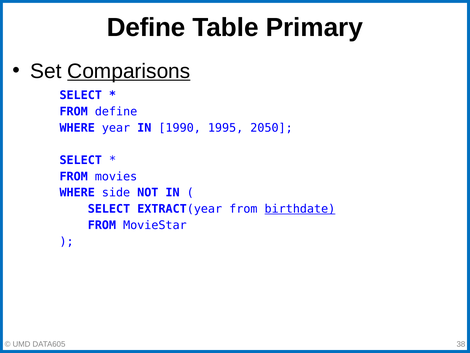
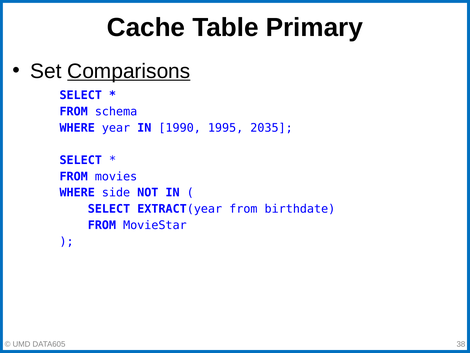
Define at (146, 28): Define -> Cache
FROM define: define -> schema
2050: 2050 -> 2035
birthdate underline: present -> none
